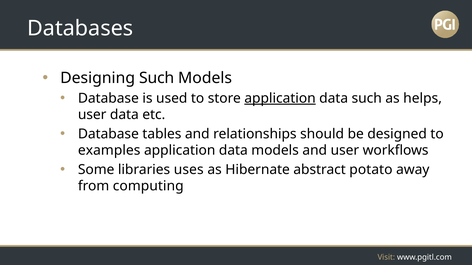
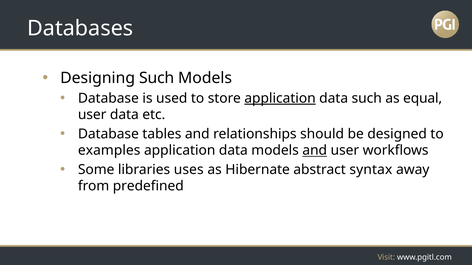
helps: helps -> equal
and at (315, 151) underline: none -> present
potato: potato -> syntax
computing: computing -> predefined
